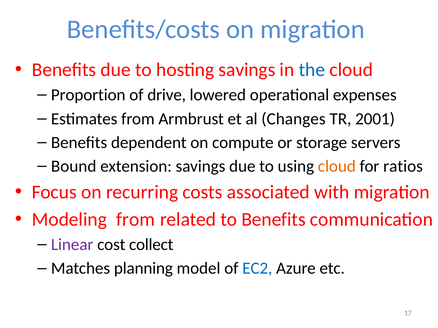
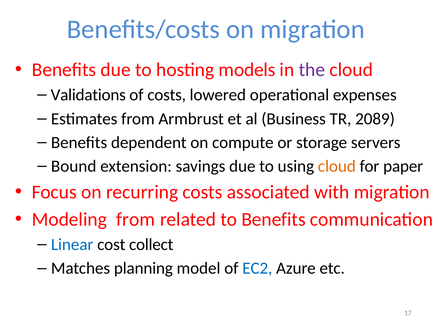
hosting savings: savings -> models
the colour: blue -> purple
Proportion: Proportion -> Validations
of drive: drive -> costs
Changes: Changes -> Business
2001: 2001 -> 2089
ratios: ratios -> paper
Linear colour: purple -> blue
